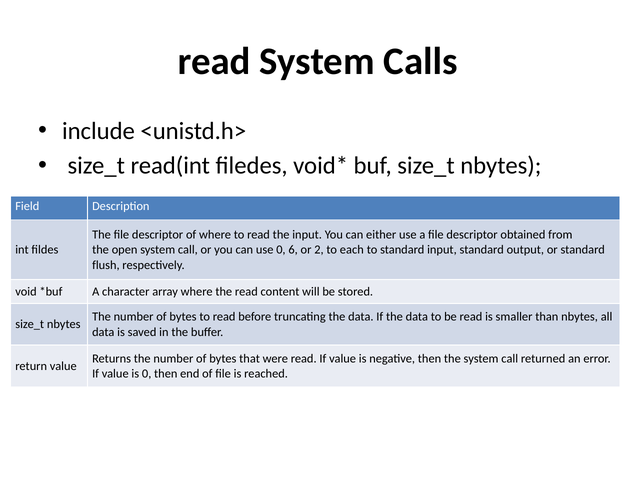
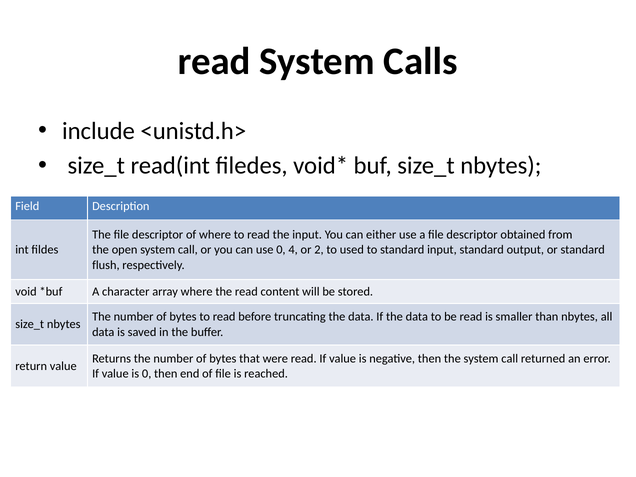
6: 6 -> 4
each: each -> used
